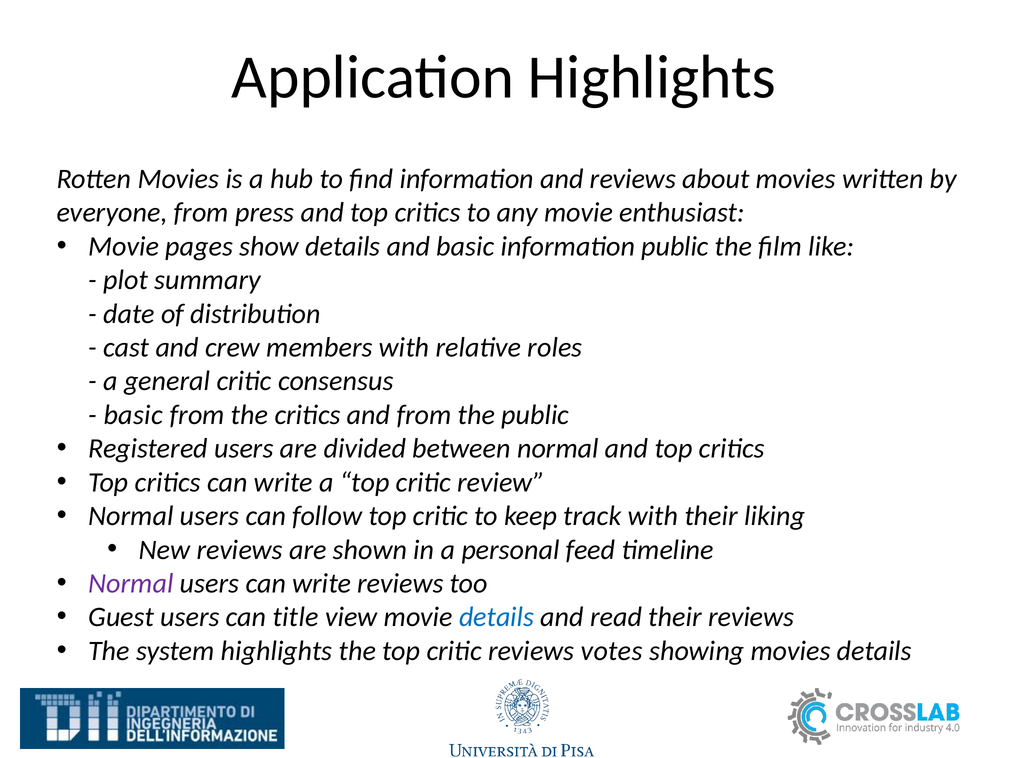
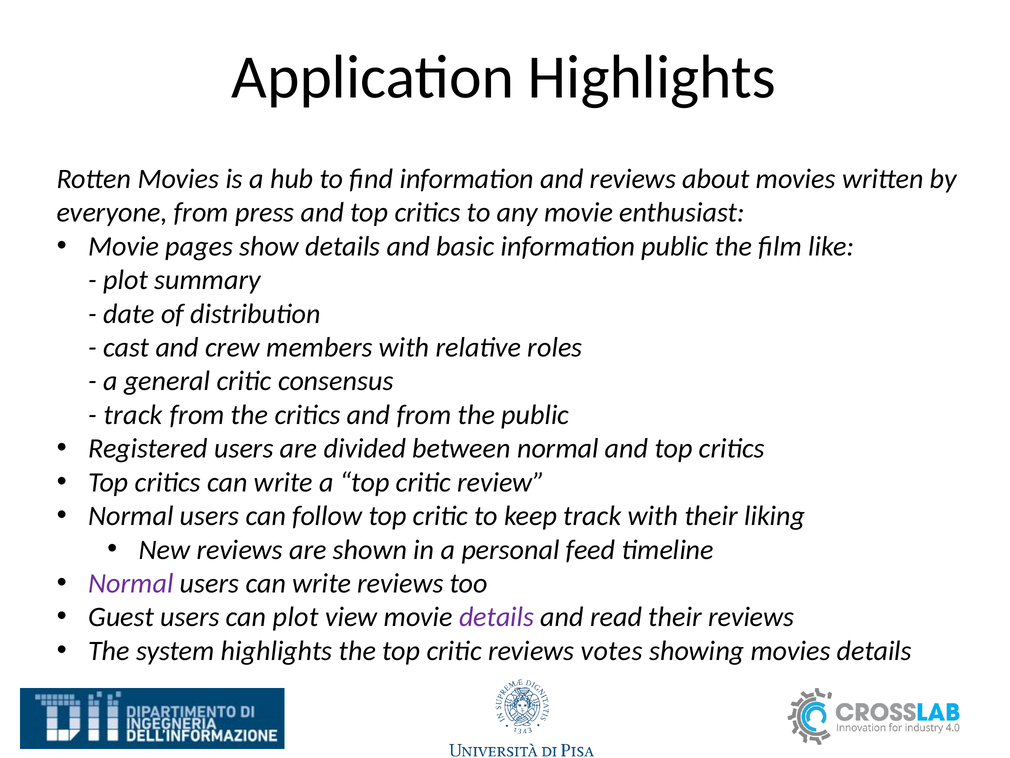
basic at (133, 415): basic -> track
can title: title -> plot
details at (497, 617) colour: blue -> purple
